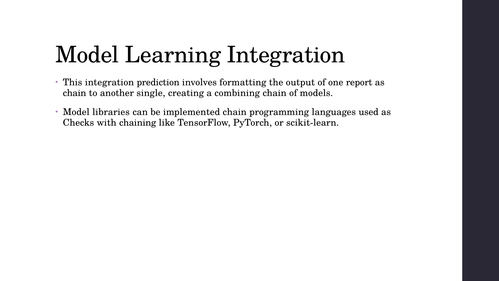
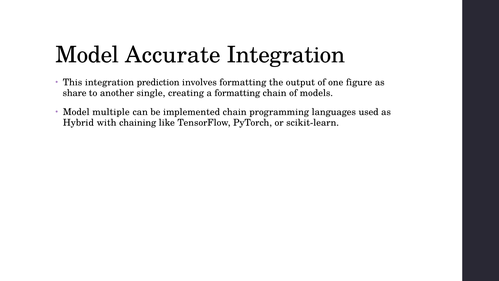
Learning: Learning -> Accurate
report: report -> figure
chain at (75, 93): chain -> share
a combining: combining -> formatting
libraries: libraries -> multiple
Checks: Checks -> Hybrid
